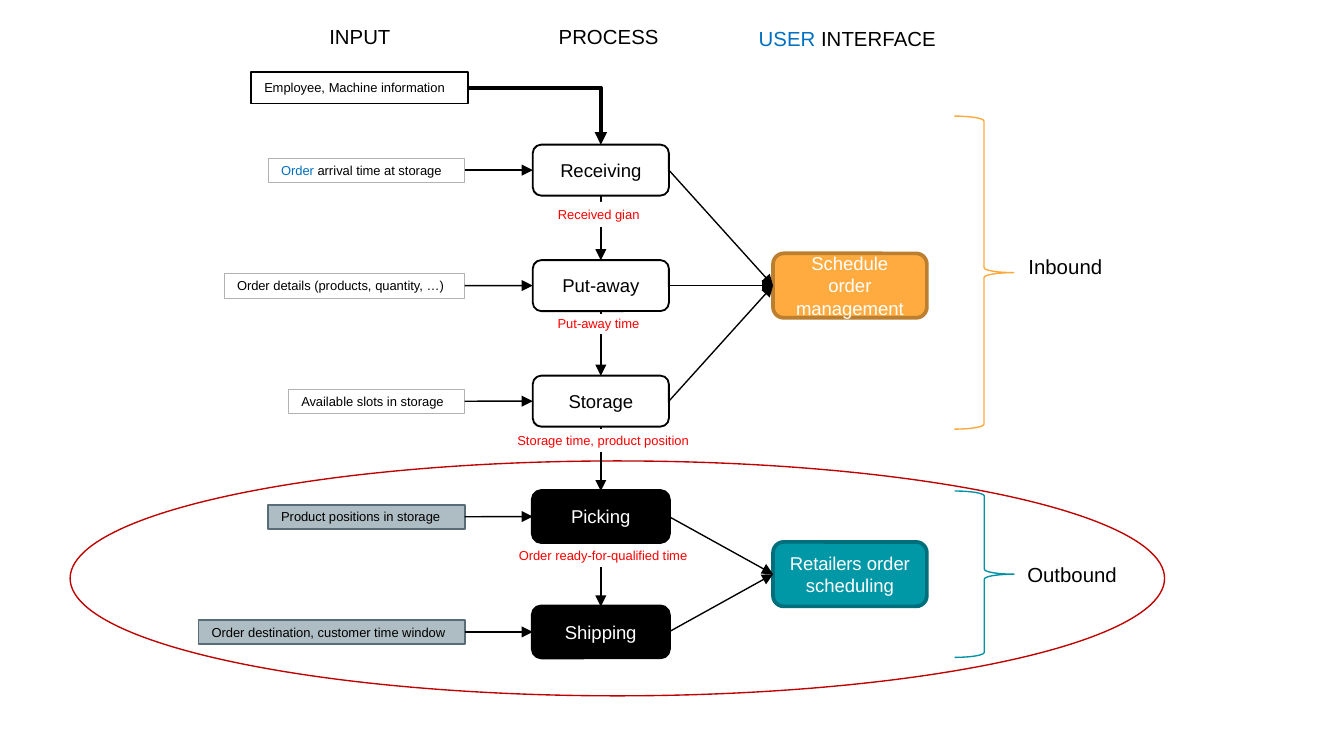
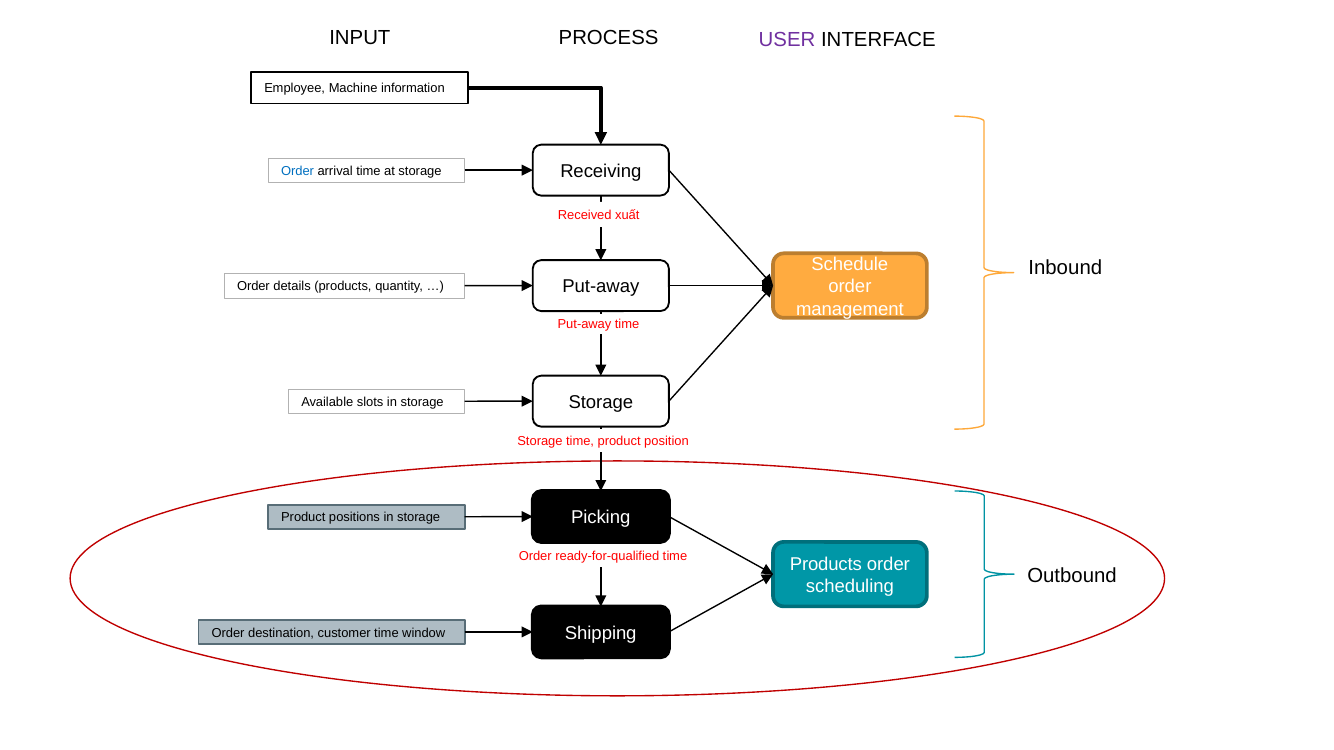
USER colour: blue -> purple
gian: gian -> xuất
Retailers at (826, 565): Retailers -> Products
